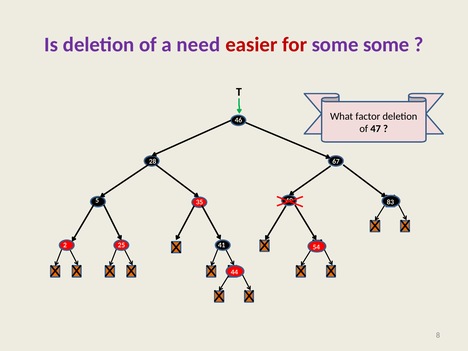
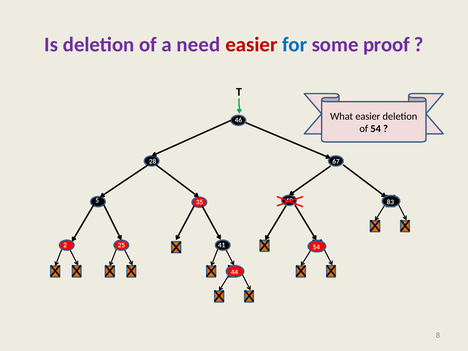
for colour: red -> blue
some some: some -> proof
What factor: factor -> easier
of 47: 47 -> 54
